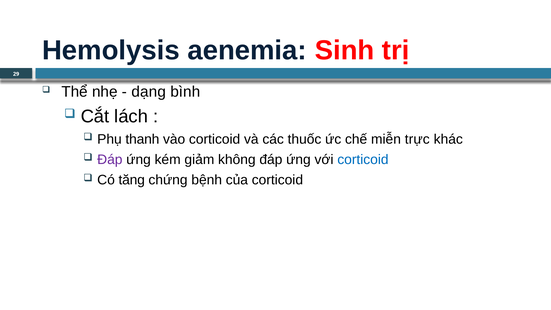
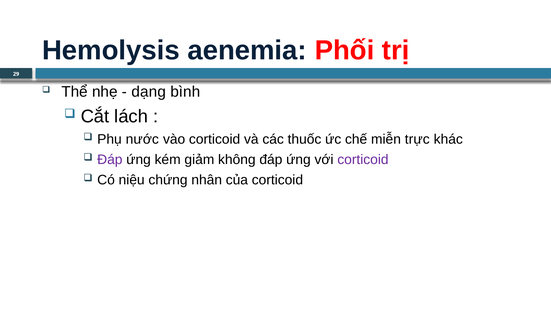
Sinh: Sinh -> Phối
thanh: thanh -> nước
corticoid at (363, 159) colour: blue -> purple
tăng: tăng -> niệu
bệnh: bệnh -> nhân
